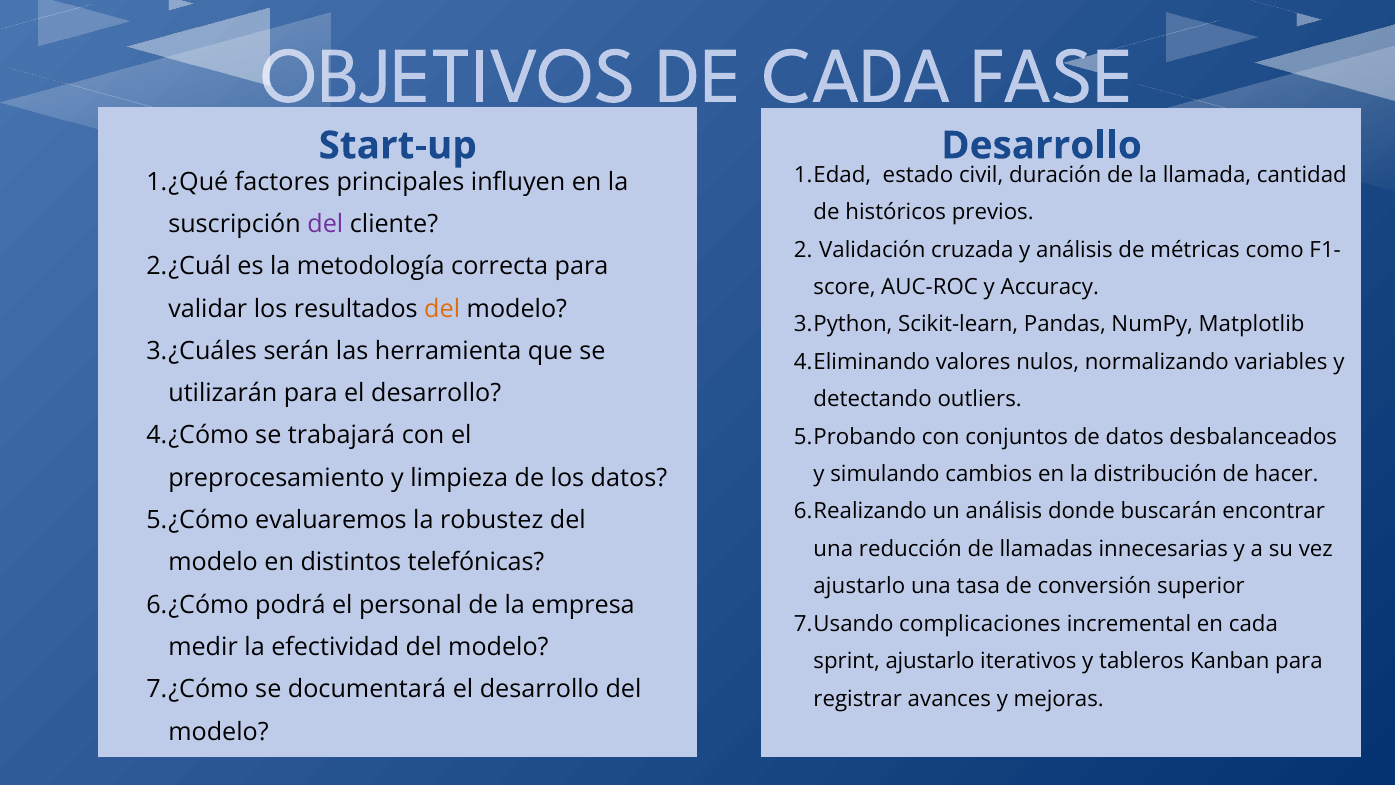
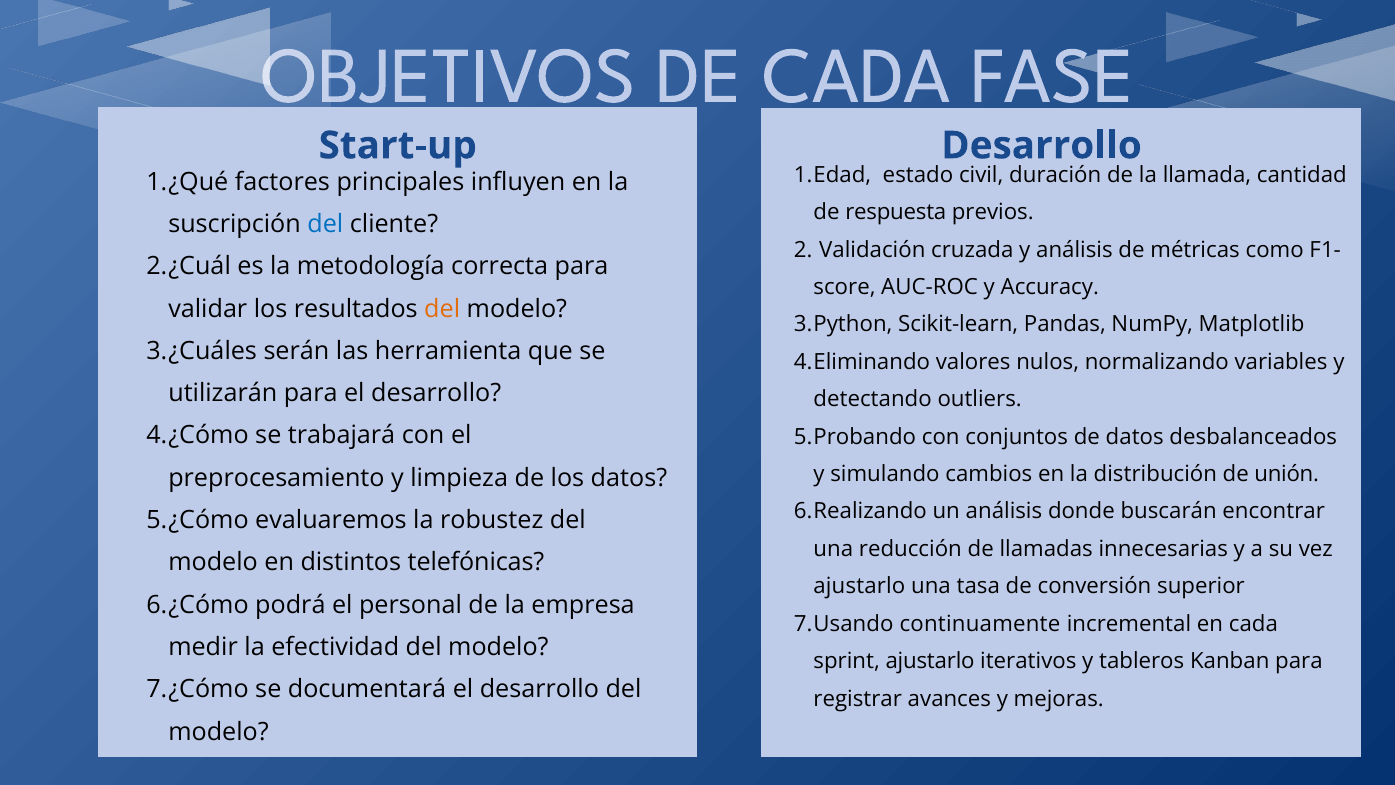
históricos: históricos -> respuesta
del at (325, 224) colour: purple -> blue
hacer: hacer -> unión
complicaciones: complicaciones -> continuamente
